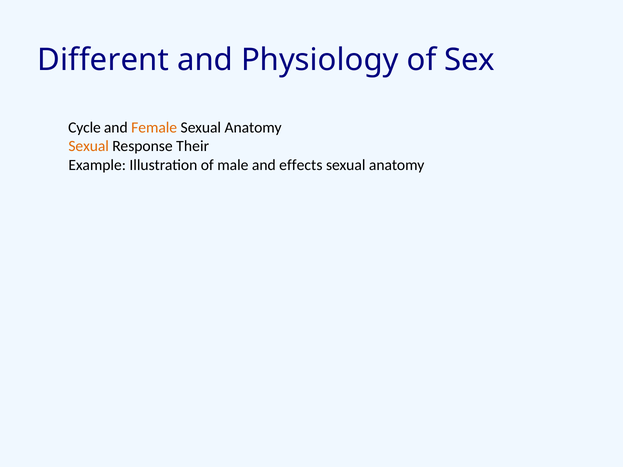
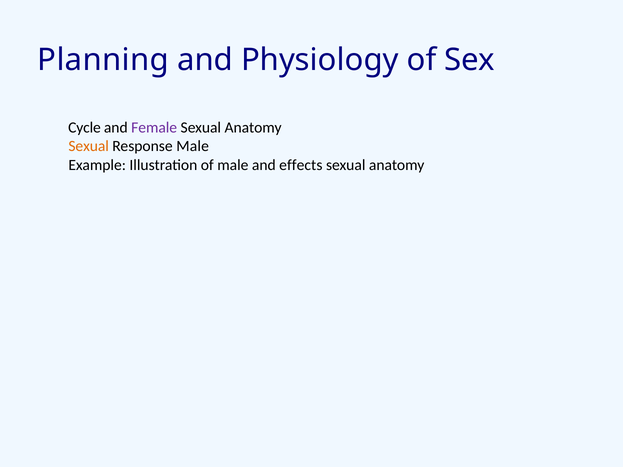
Different: Different -> Planning
Female colour: orange -> purple
Response Their: Their -> Male
